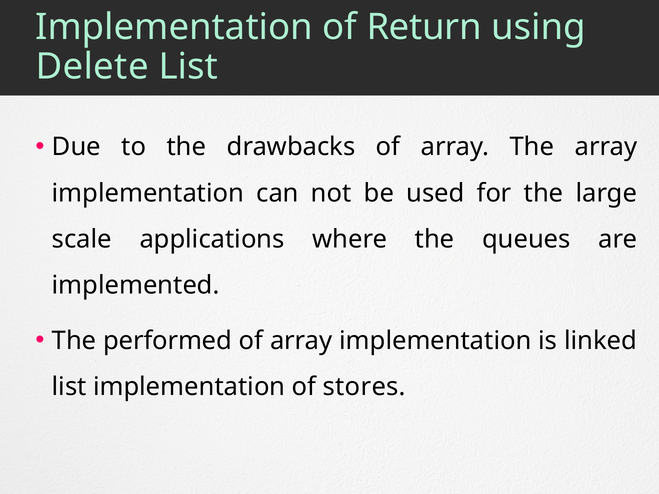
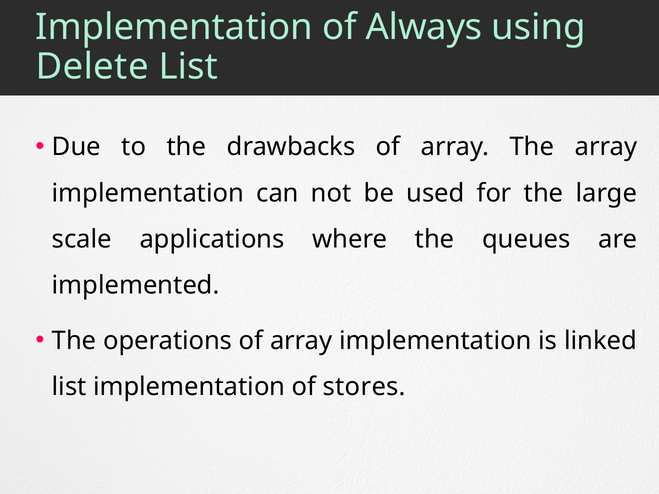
Return: Return -> Always
performed: performed -> operations
